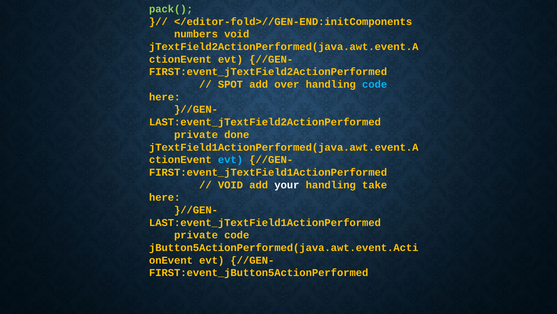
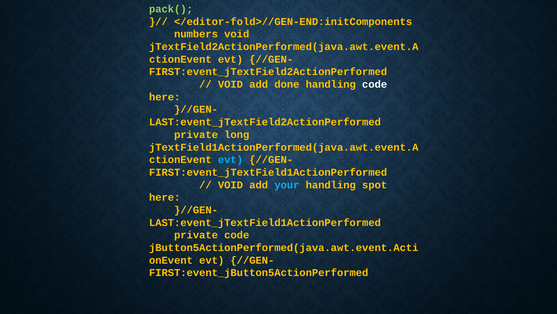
SPOT at (230, 84): SPOT -> VOID
over: over -> done
code at (375, 84) colour: light blue -> white
done: done -> long
your colour: white -> light blue
take: take -> spot
